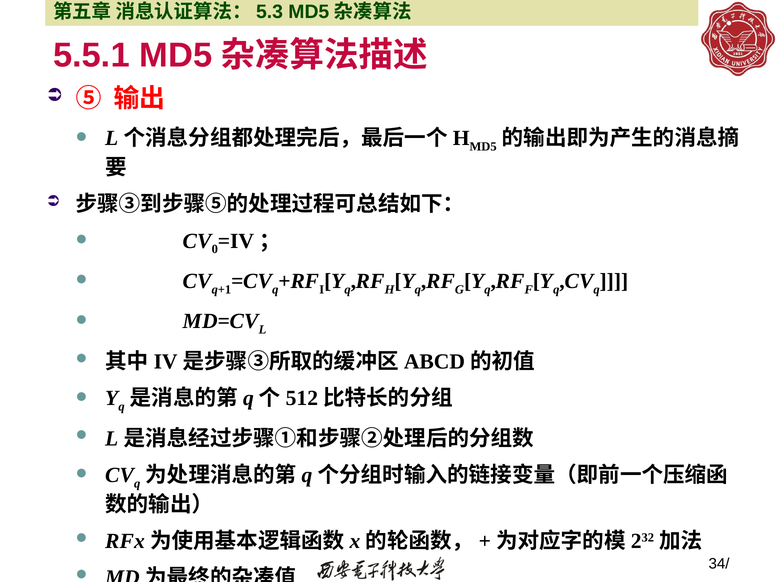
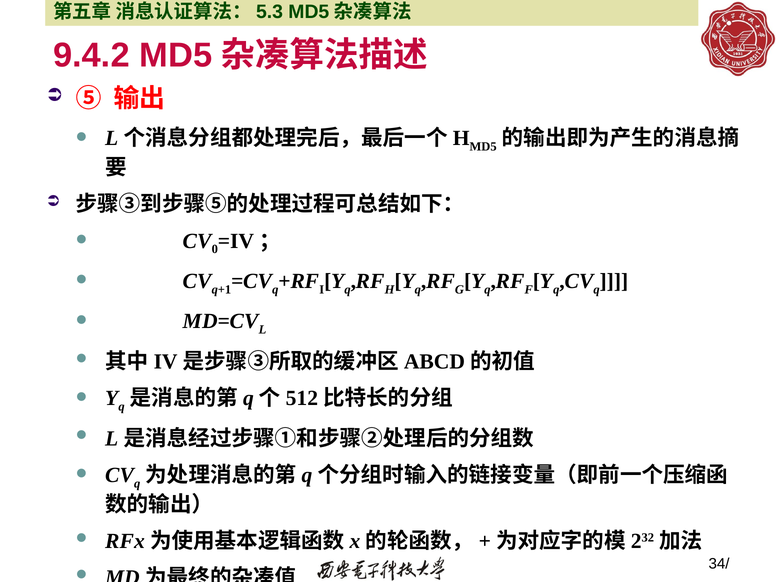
5.5.1: 5.5.1 -> 9.4.2
